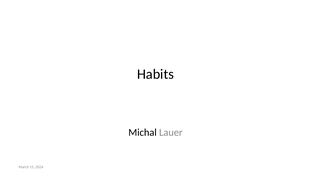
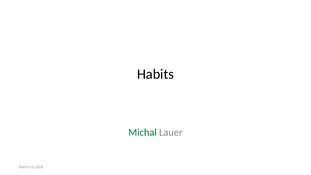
Michal colour: black -> green
